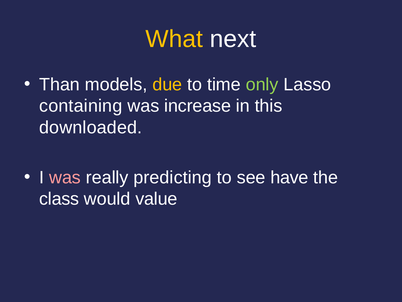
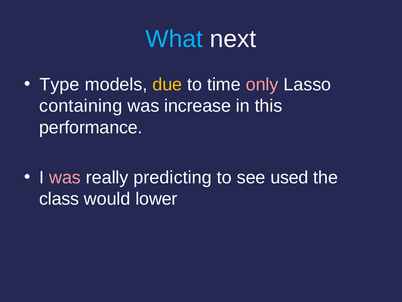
What colour: yellow -> light blue
Than: Than -> Type
only colour: light green -> pink
downloaded: downloaded -> performance
have: have -> used
value: value -> lower
